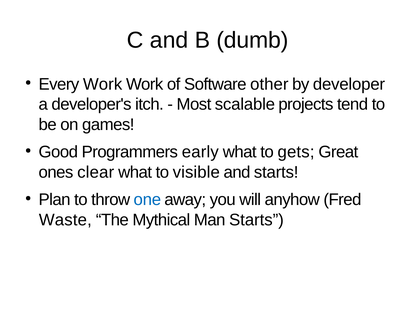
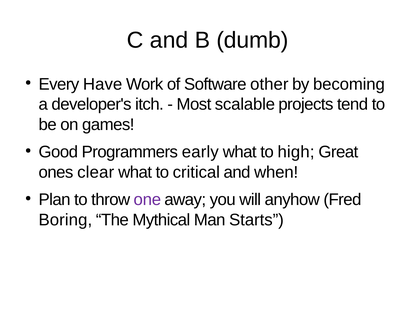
Every Work: Work -> Have
developer: developer -> becoming
gets: gets -> high
visible: visible -> critical
and starts: starts -> when
one colour: blue -> purple
Waste: Waste -> Boring
